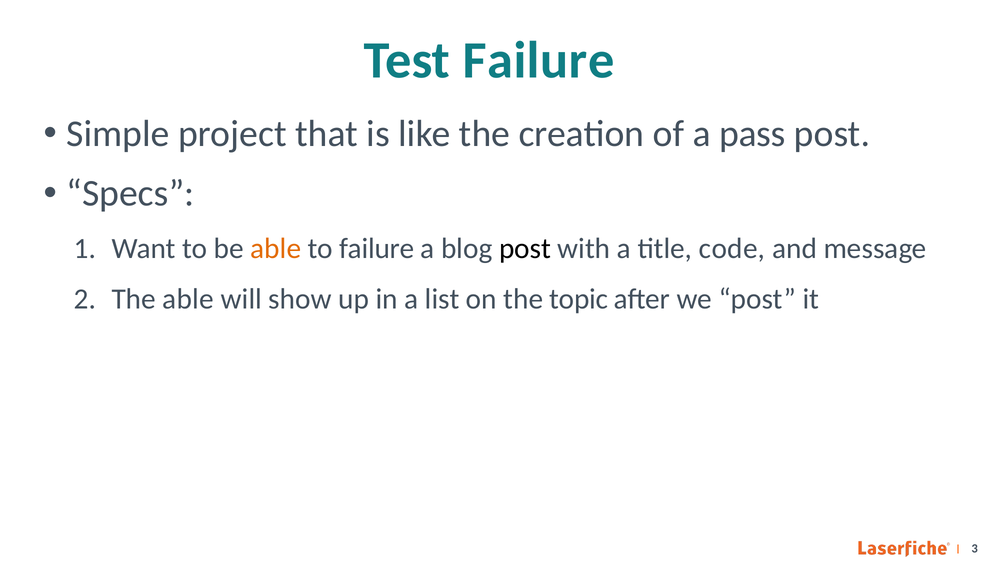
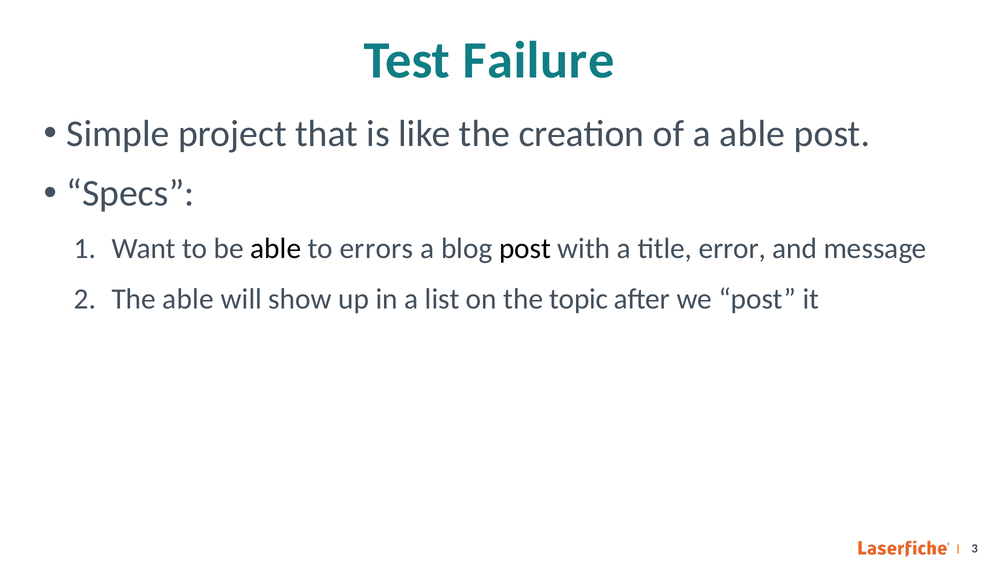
a pass: pass -> able
able at (276, 249) colour: orange -> black
to failure: failure -> errors
code: code -> error
